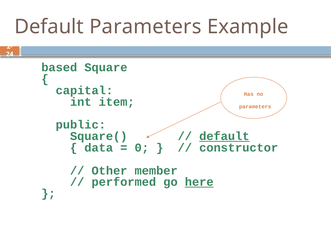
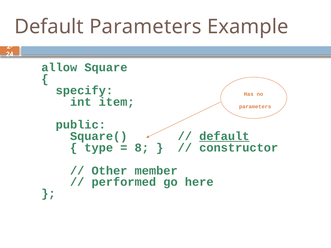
based: based -> allow
capital: capital -> specify
data: data -> type
0: 0 -> 8
here underline: present -> none
